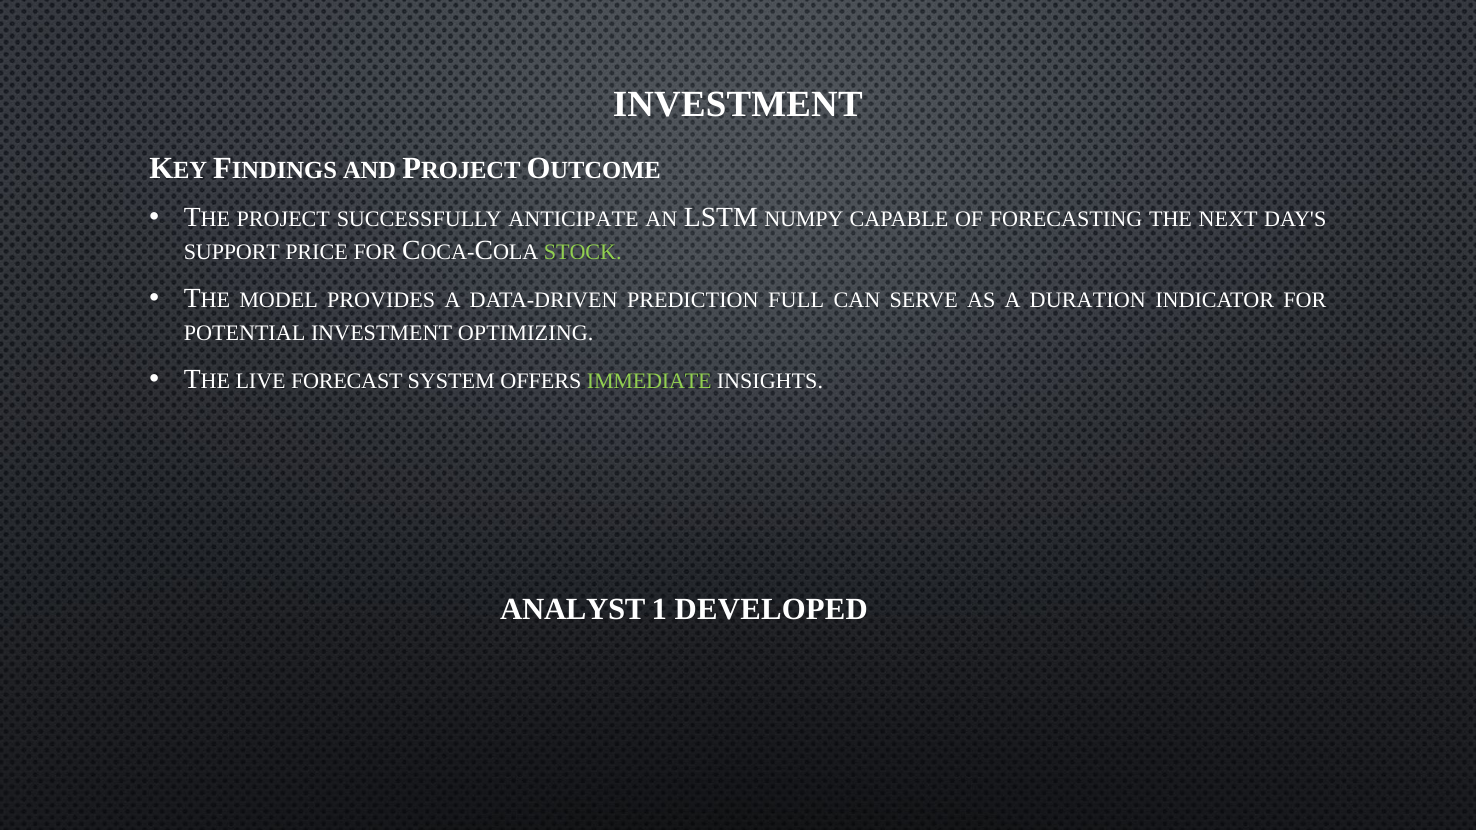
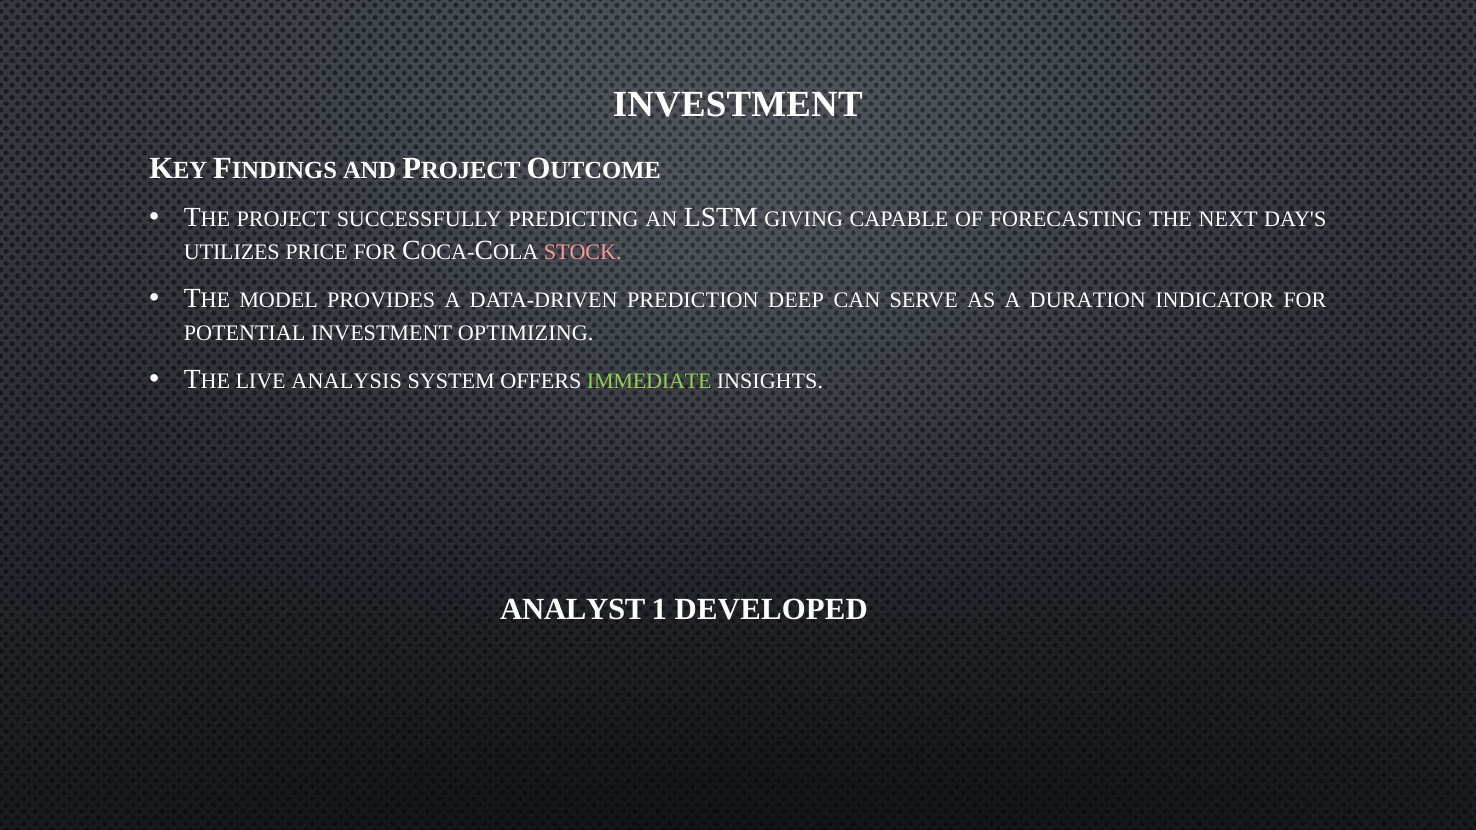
ANTICIPATE: ANTICIPATE -> PREDICTING
NUMPY: NUMPY -> GIVING
SUPPORT: SUPPORT -> UTILIZES
STOCK colour: light green -> pink
FULL: FULL -> DEEP
FORECAST: FORECAST -> ANALYSIS
